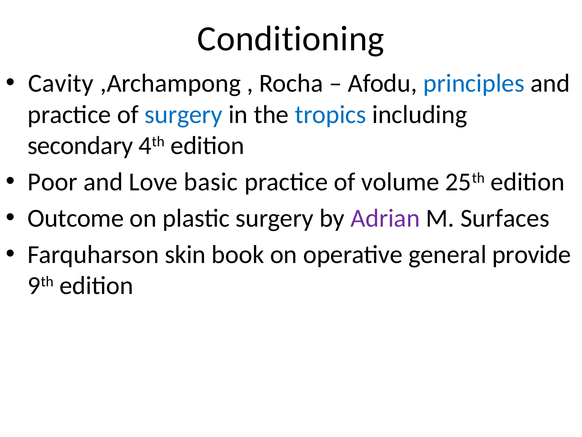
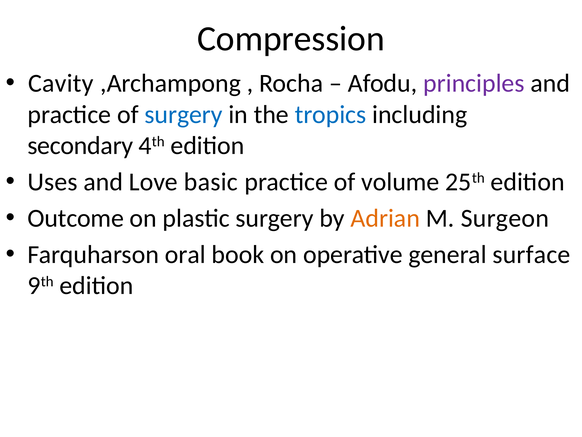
Conditioning: Conditioning -> Compression
principles colour: blue -> purple
Poor: Poor -> Uses
Adrian colour: purple -> orange
Surfaces: Surfaces -> Surgeon
skin: skin -> oral
provide: provide -> surface
